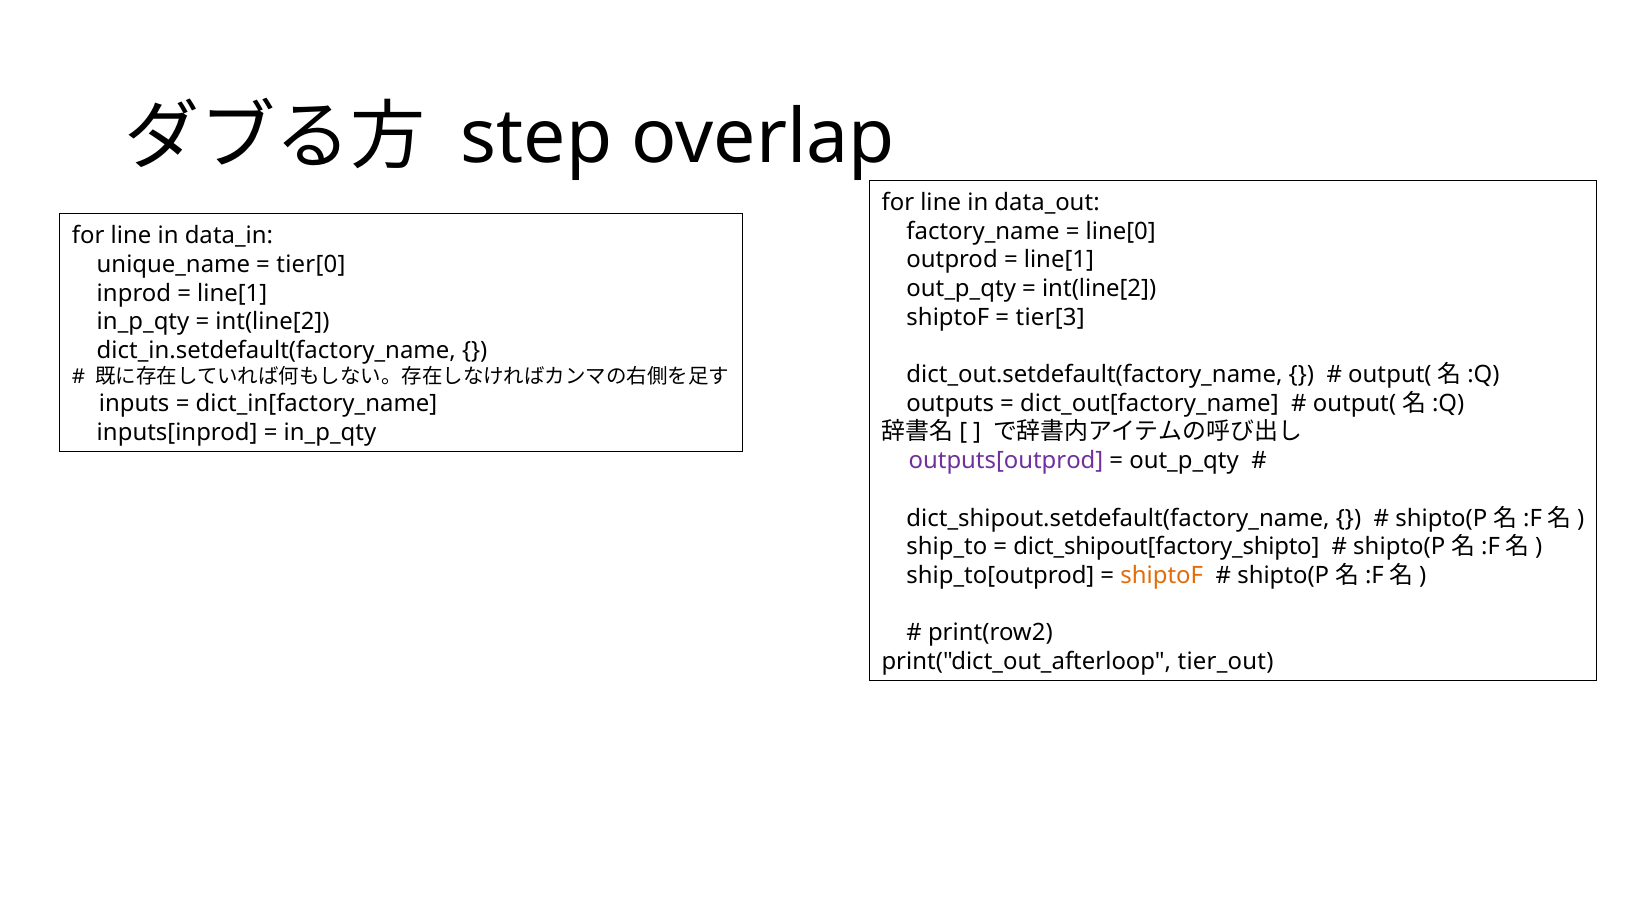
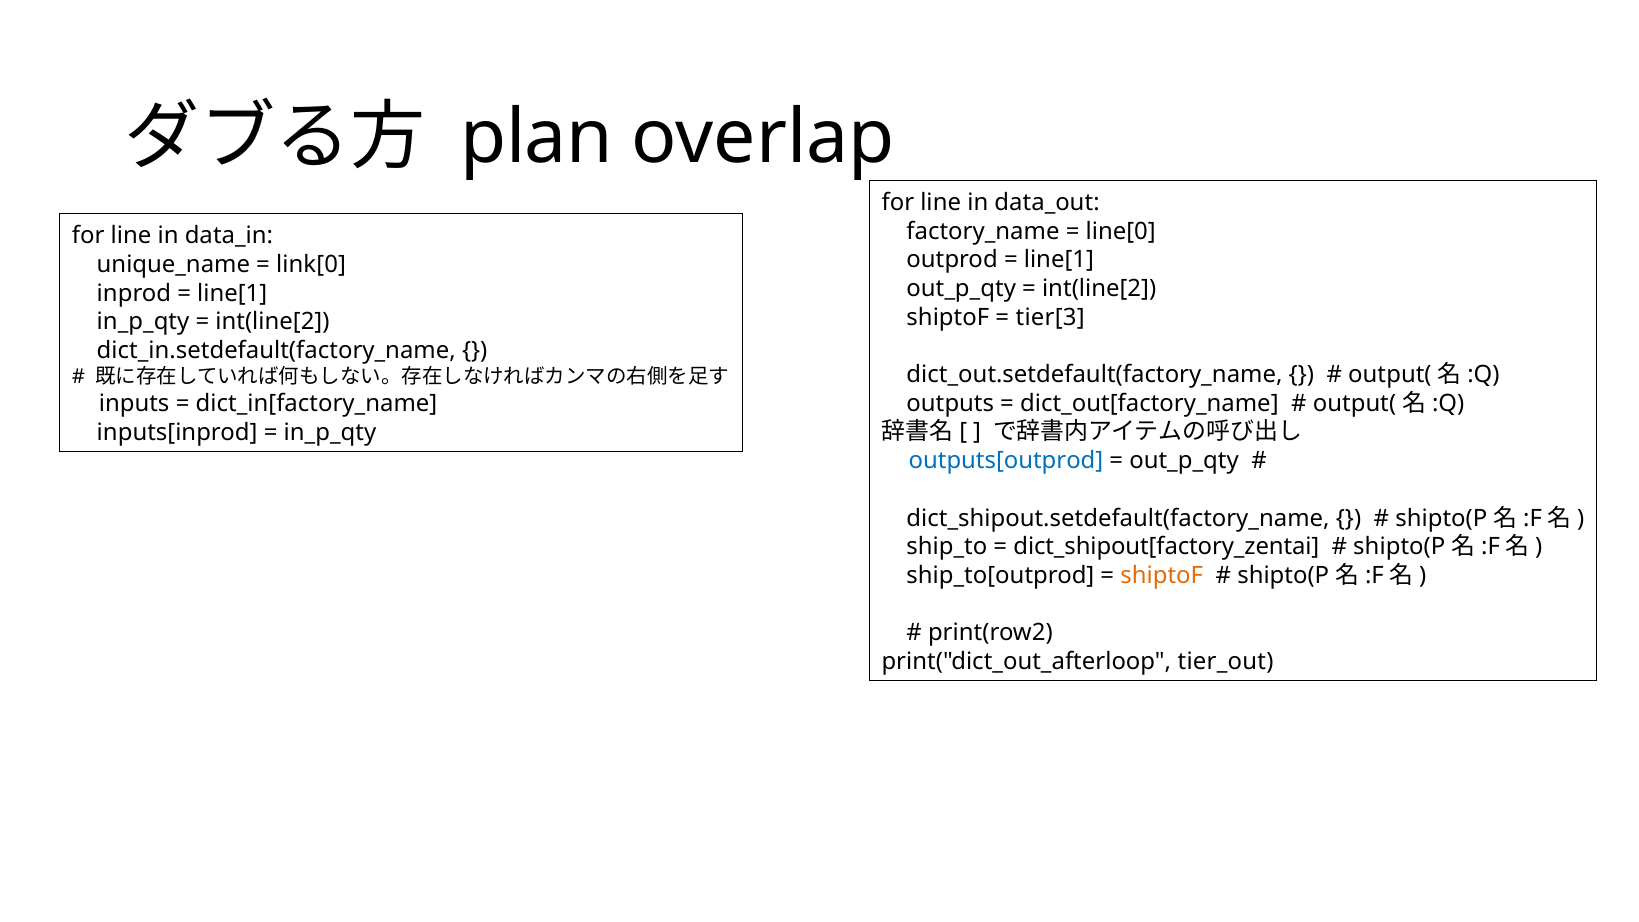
step: step -> plan
tier[0: tier[0 -> link[0
outputs[outprod colour: purple -> blue
dict_shipout[factory_shipto: dict_shipout[factory_shipto -> dict_shipout[factory_zentai
